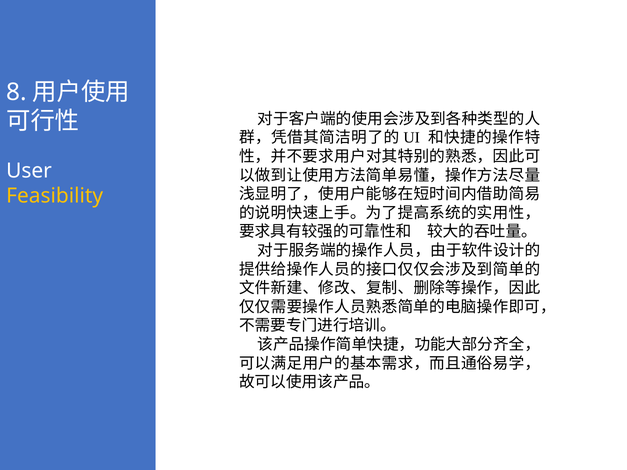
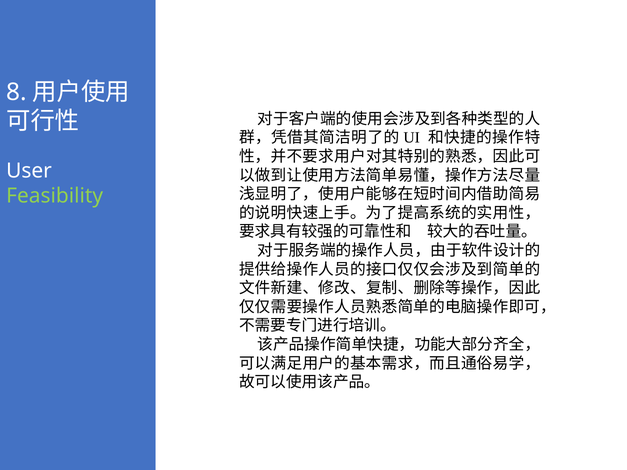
Feasibility colour: yellow -> light green
